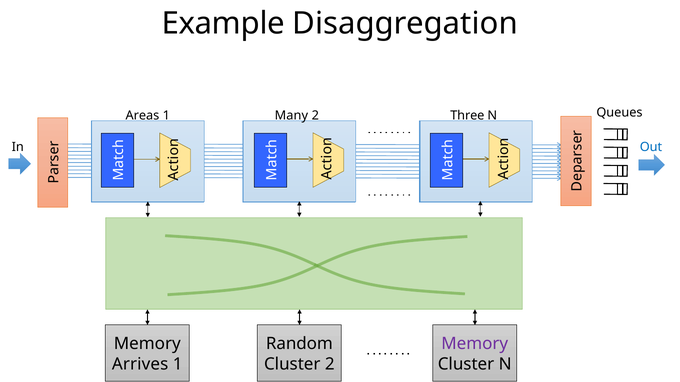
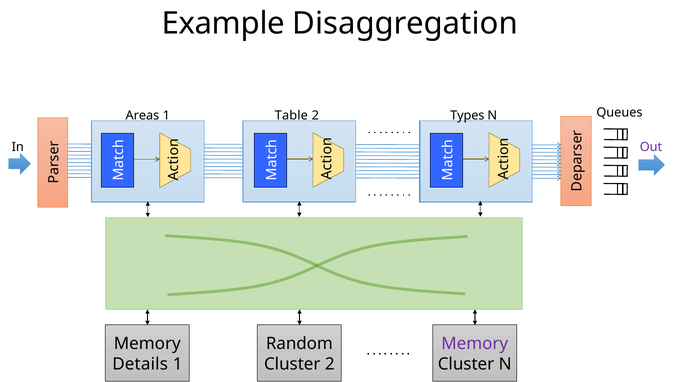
Many: Many -> Table
Three: Three -> Types
Out colour: blue -> purple
Arrives: Arrives -> Details
